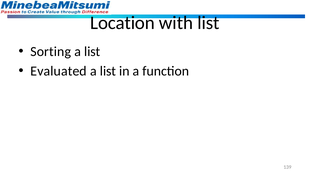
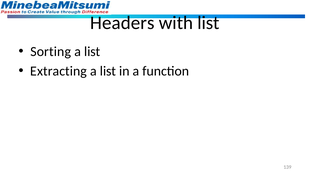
Location: Location -> Headers
Evaluated: Evaluated -> Extracting
